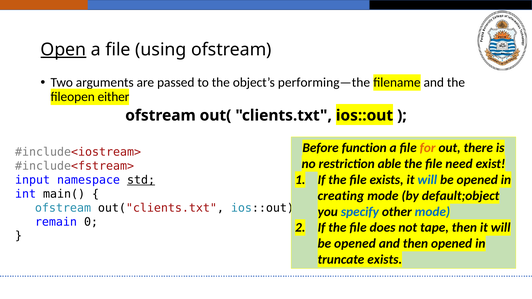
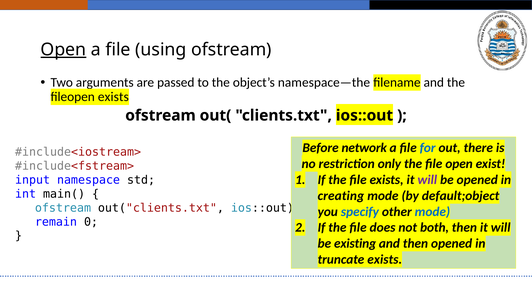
performing—the: performing—the -> namespace—the
fileopen either: either -> exists
function: function -> network
for colour: orange -> blue
able: able -> only
file need: need -> open
will at (427, 180) colour: blue -> purple
std underline: present -> none
tape: tape -> both
opened at (355, 244): opened -> existing
